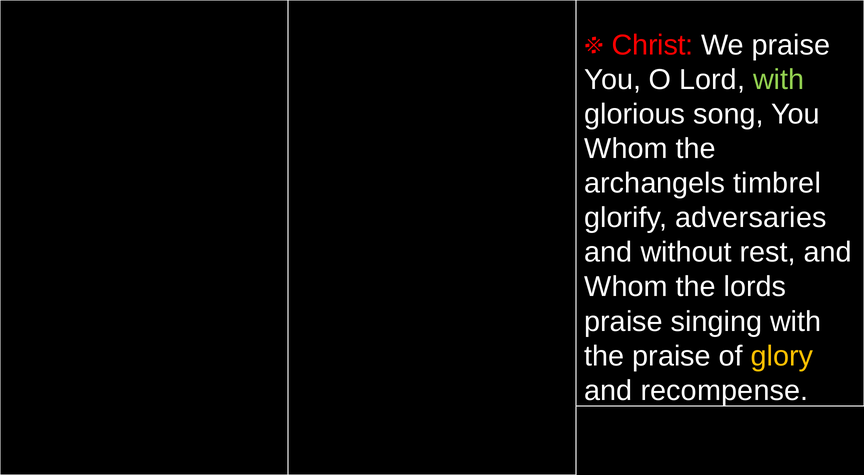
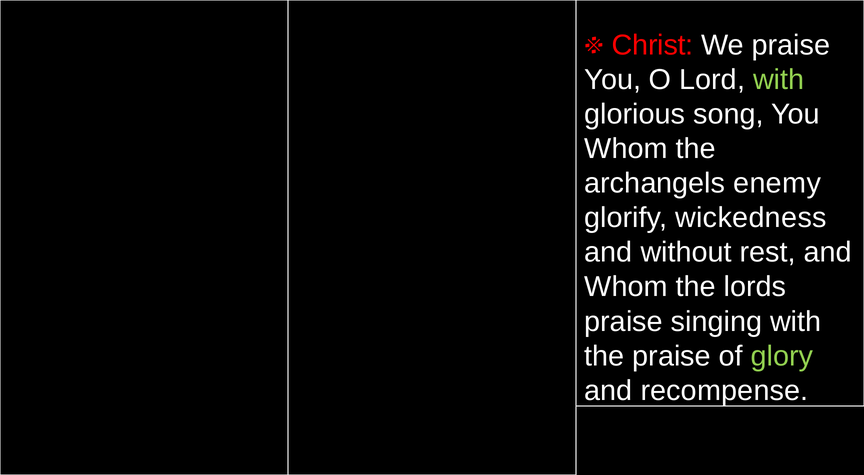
timbrel: timbrel -> enemy
adversaries: adversaries -> wickedness
glory colour: yellow -> light green
